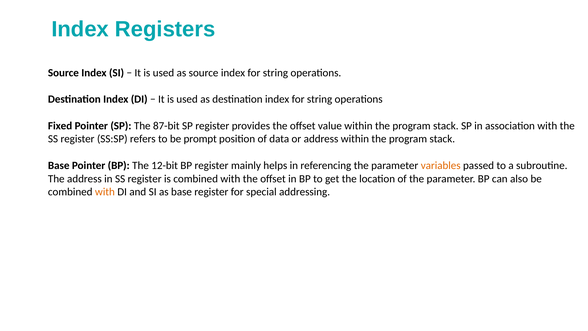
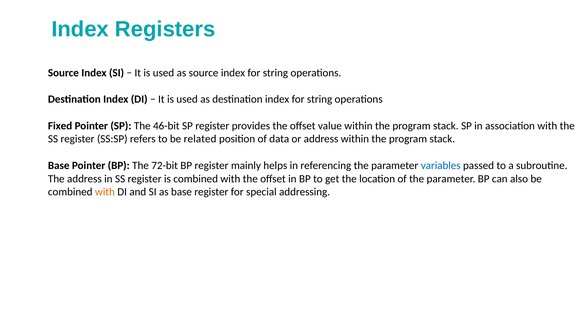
87-bit: 87-bit -> 46-bit
prompt: prompt -> related
12-bit: 12-bit -> 72-bit
variables colour: orange -> blue
